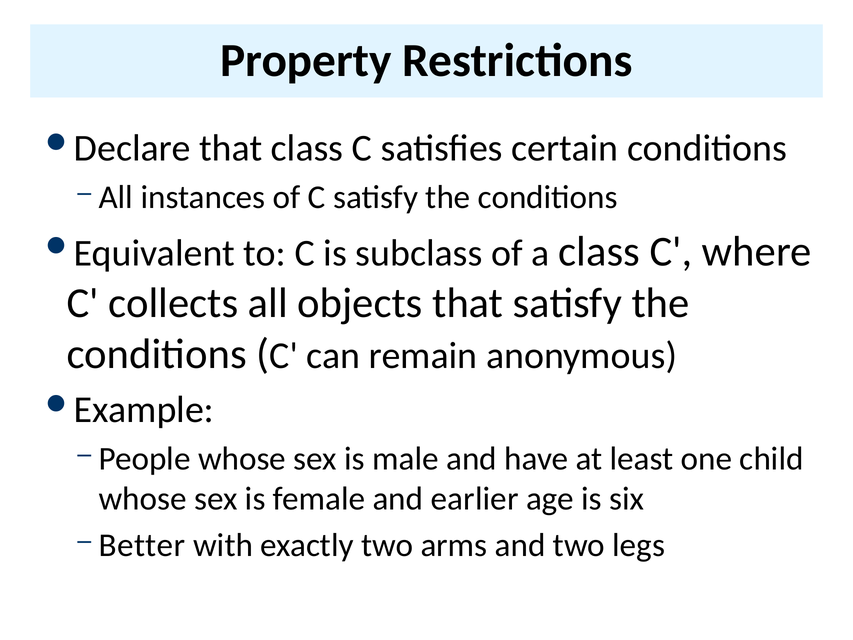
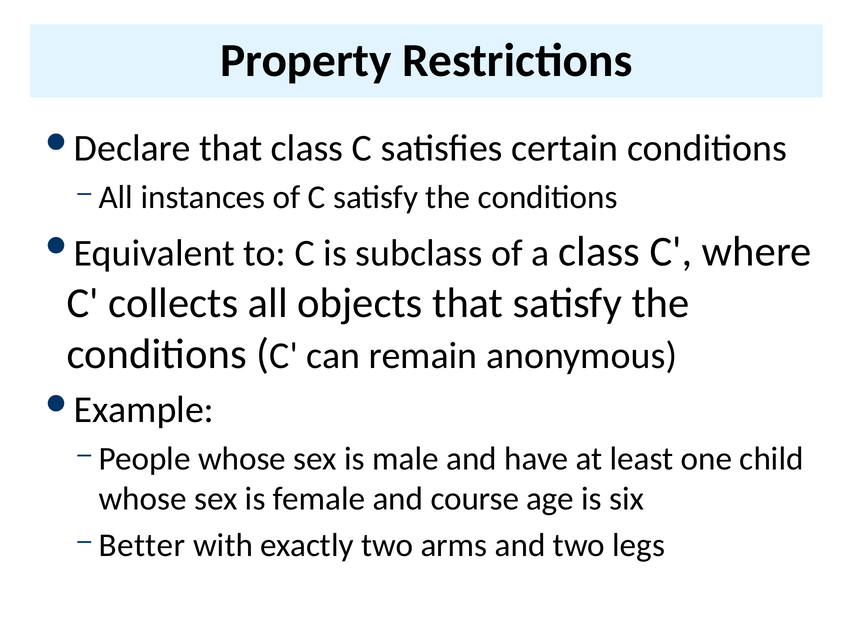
earlier: earlier -> course
